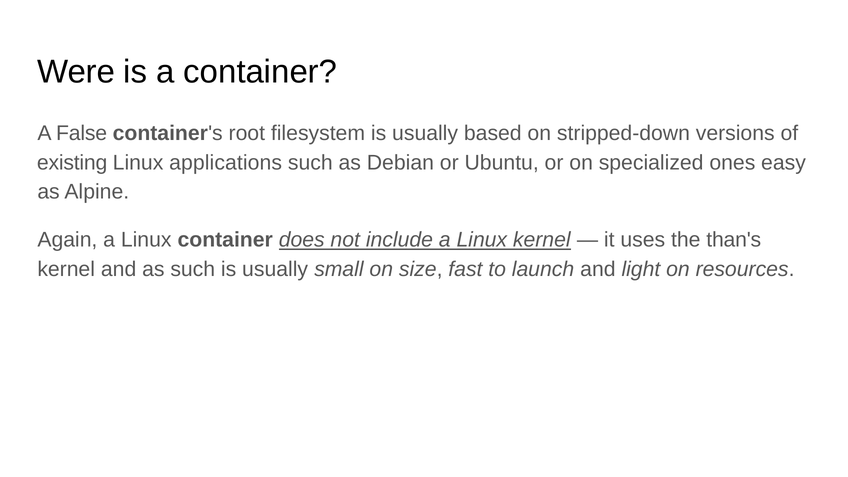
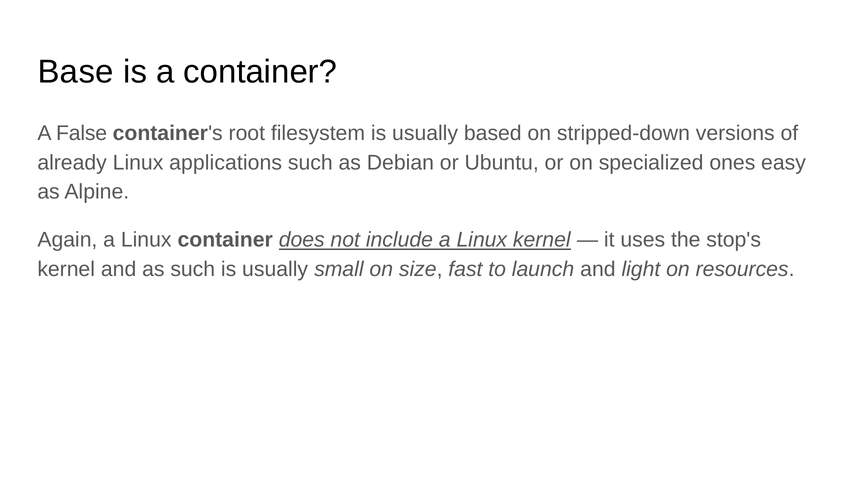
Were: Were -> Base
existing: existing -> already
than's: than's -> stop's
